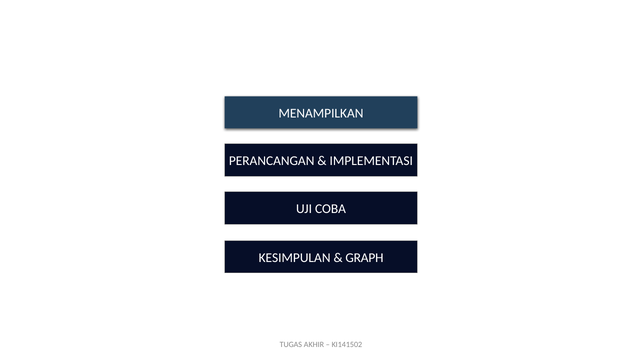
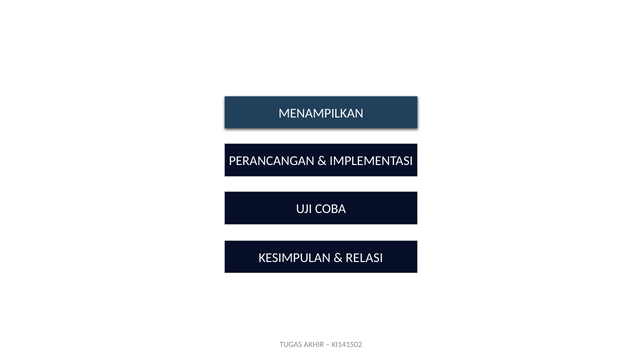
GRAPH: GRAPH -> RELASI
